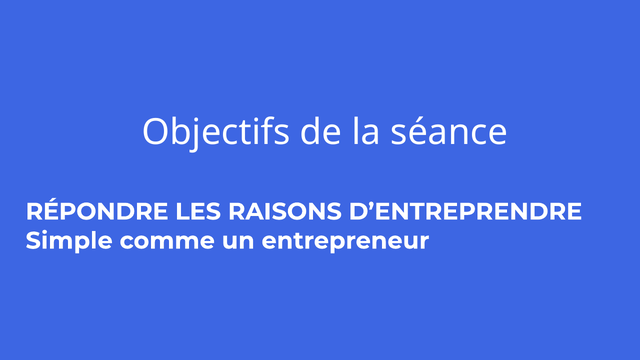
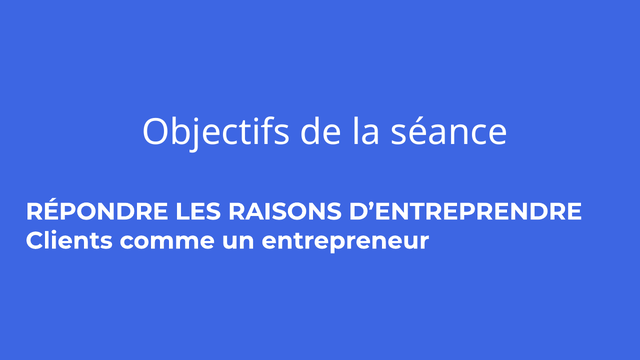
Simple: Simple -> Clients
